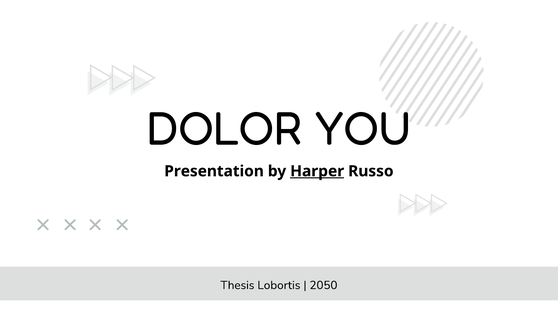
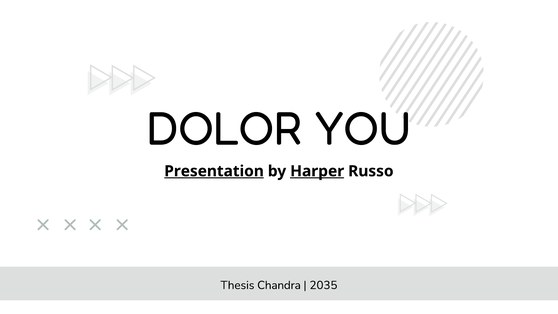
Presentation underline: none -> present
Lobortis: Lobortis -> Chandra
2050: 2050 -> 2035
